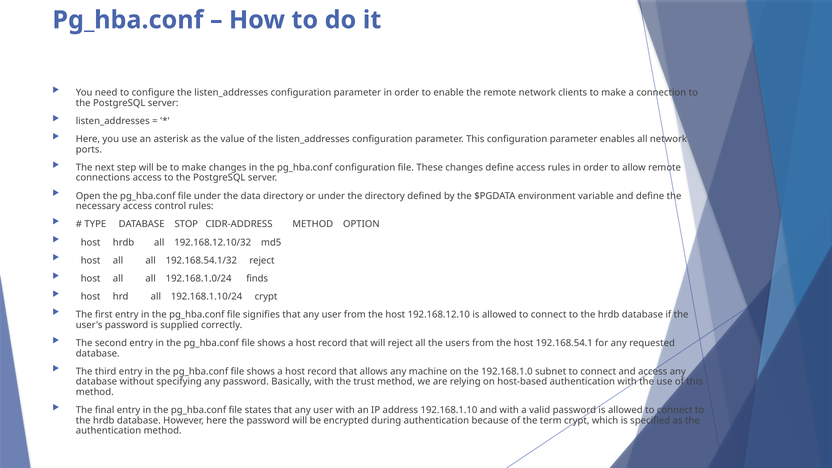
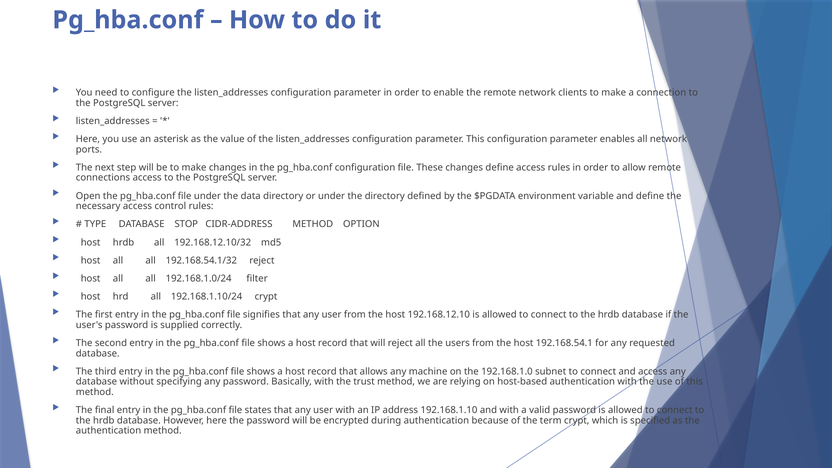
finds: finds -> filter
